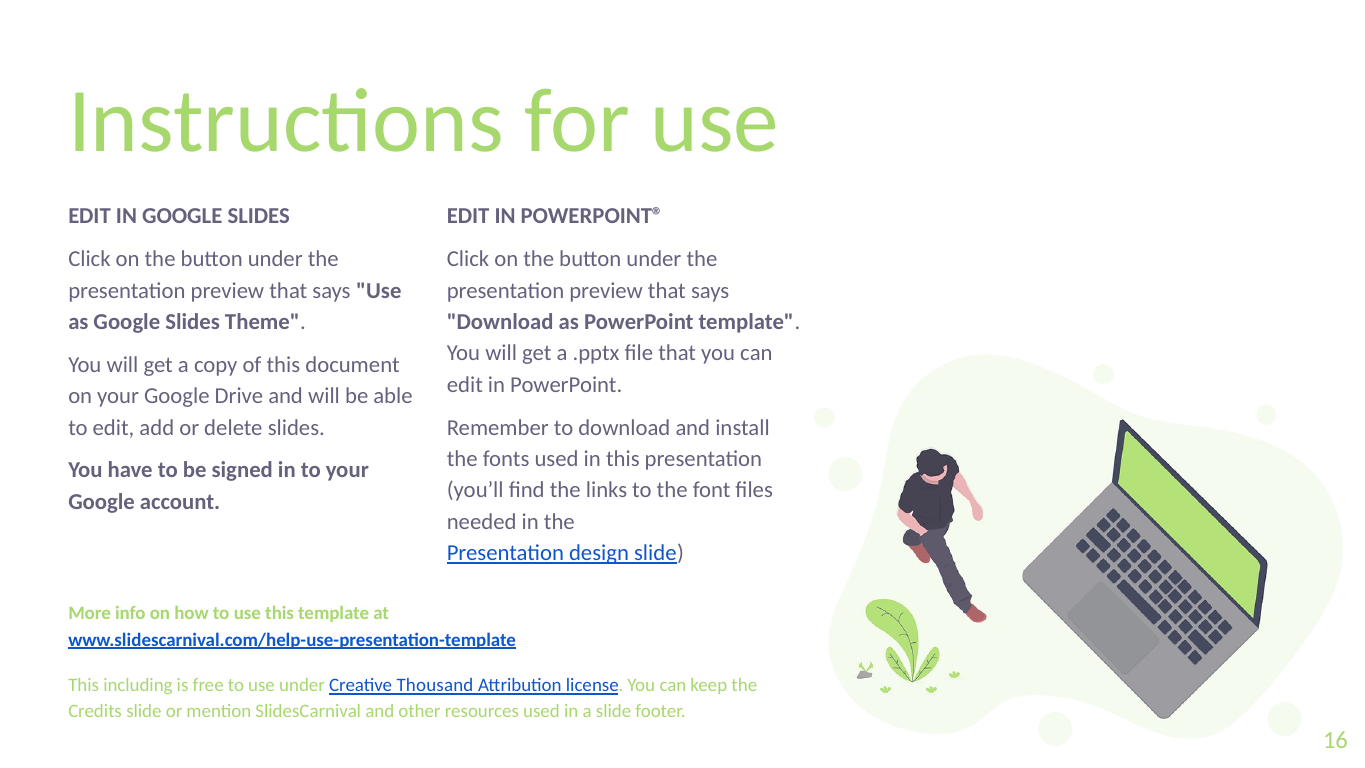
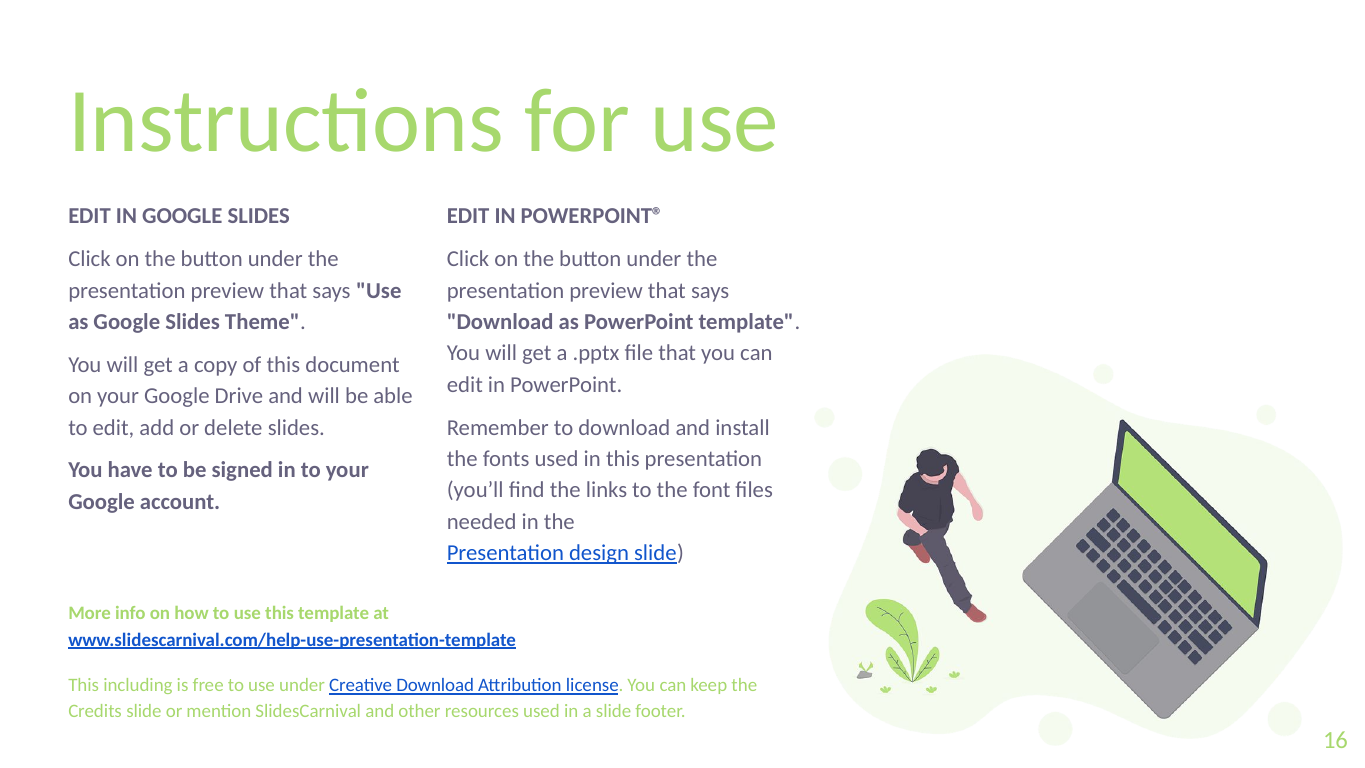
Creative Thousand: Thousand -> Download
